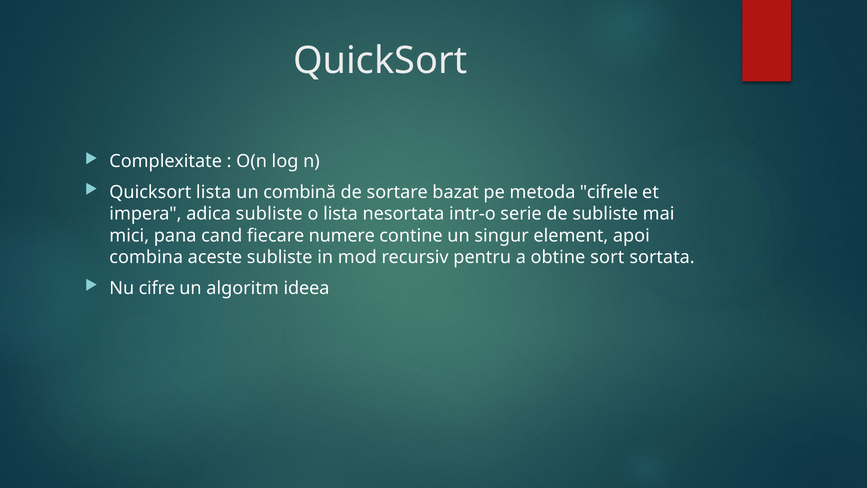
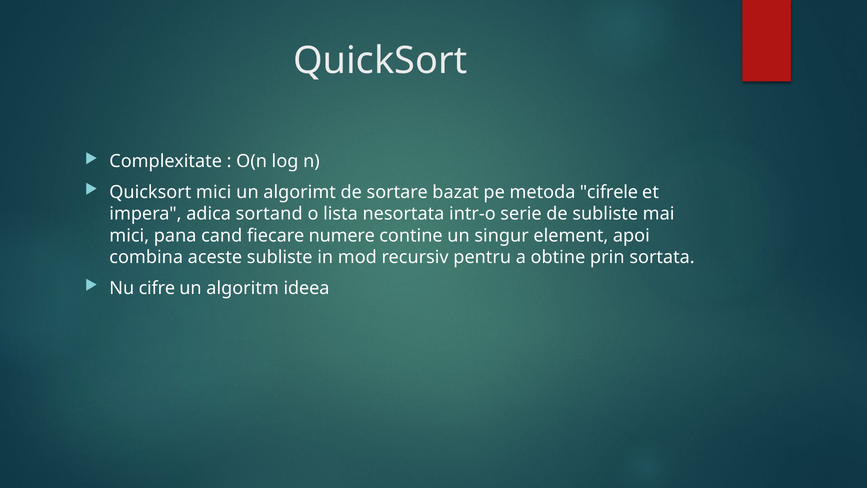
Quicksort lista: lista -> mici
combină: combină -> algorimt
adica subliste: subliste -> sortand
sort: sort -> prin
